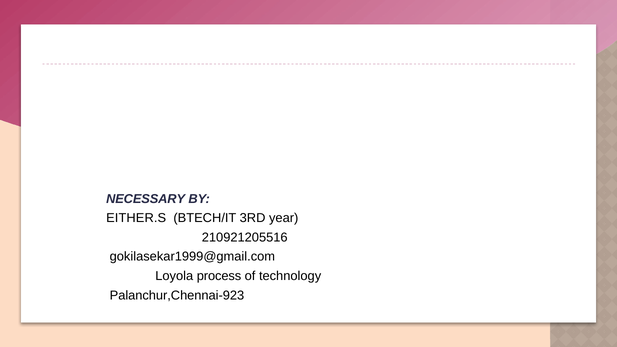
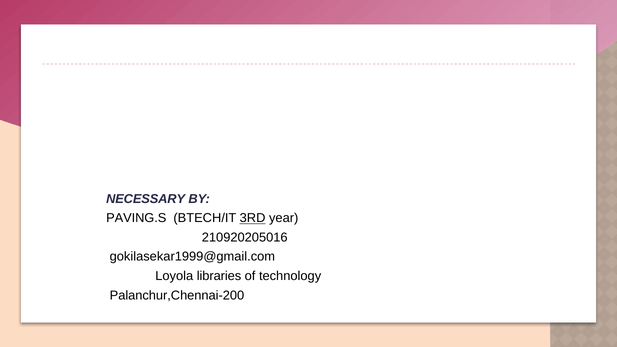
EITHER.S: EITHER.S -> PAVING.S
3RD underline: none -> present
210921205516: 210921205516 -> 210920205016
process: process -> libraries
Palanchur,Chennai-923: Palanchur,Chennai-923 -> Palanchur,Chennai-200
